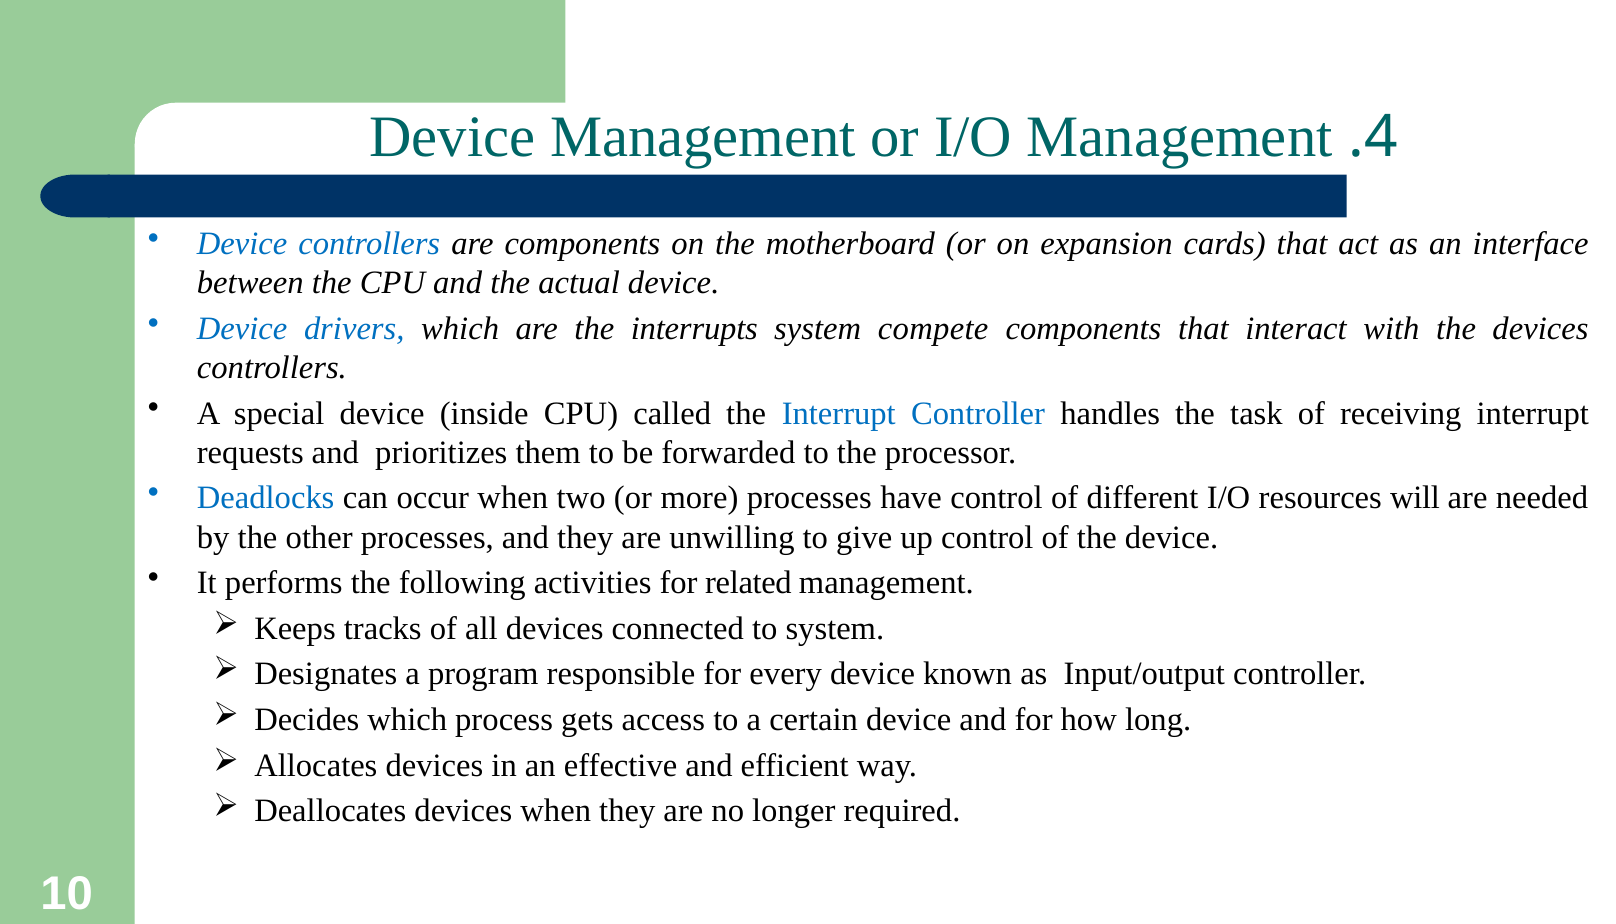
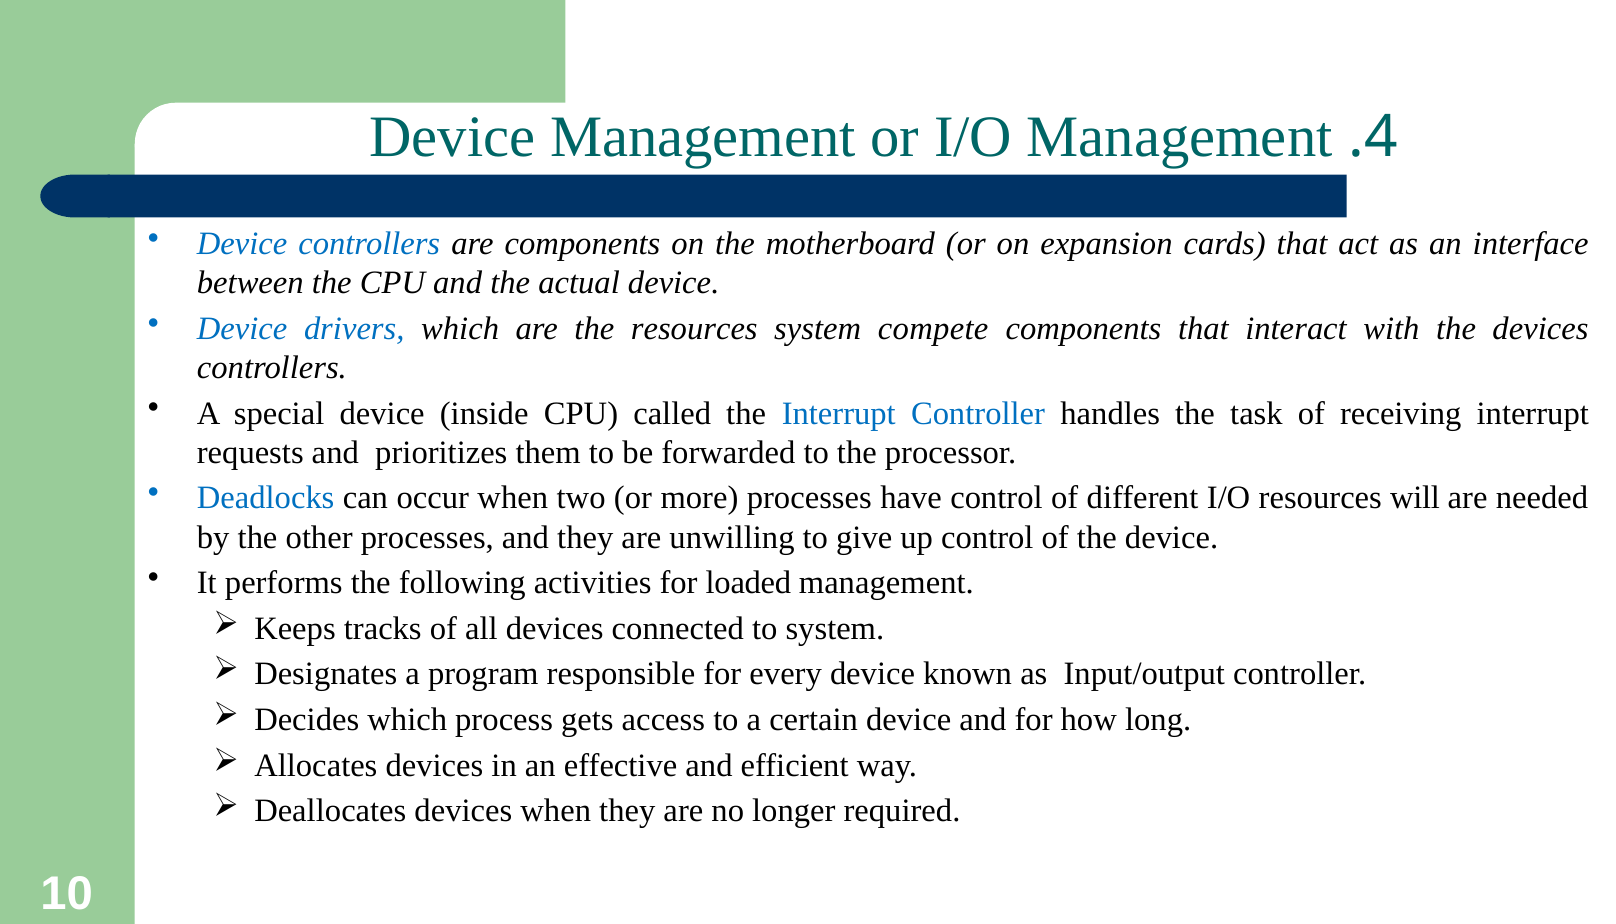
the interrupts: interrupts -> resources
related: related -> loaded
